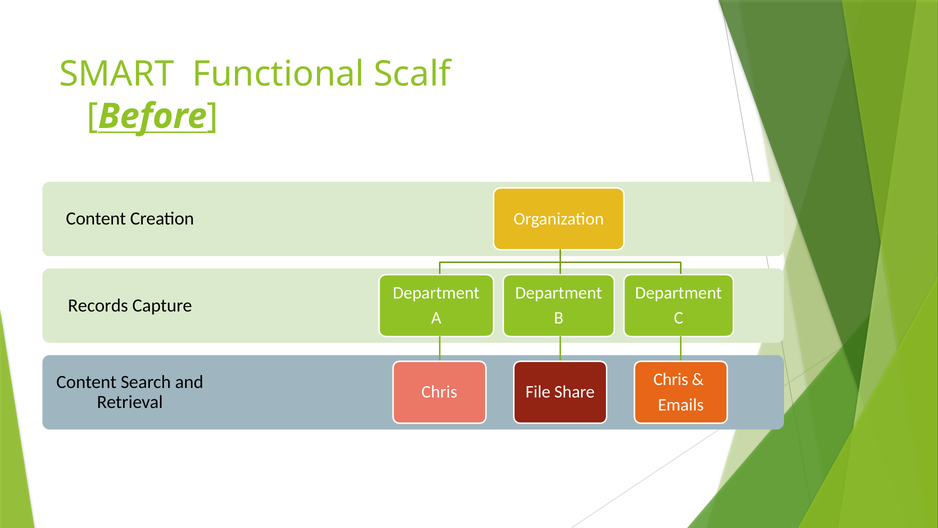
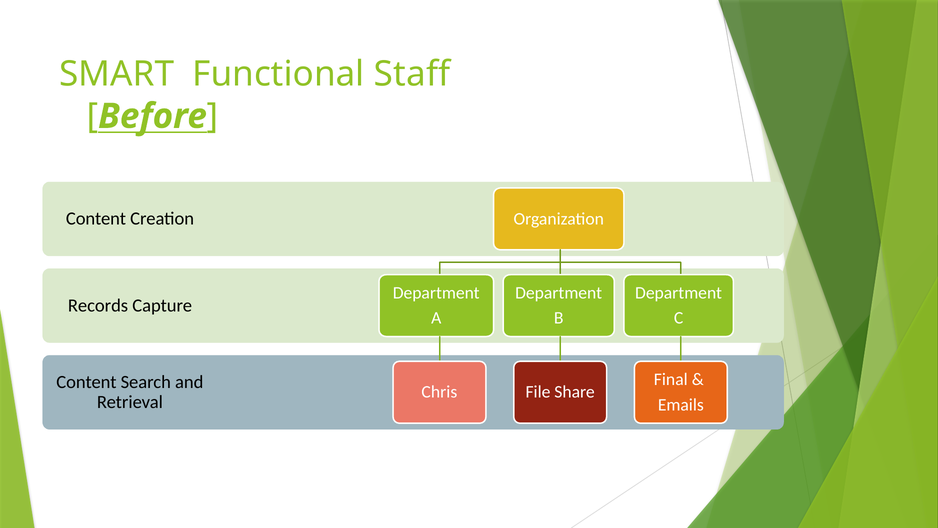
Scalf: Scalf -> Staff
Chris at (671, 379): Chris -> Final
